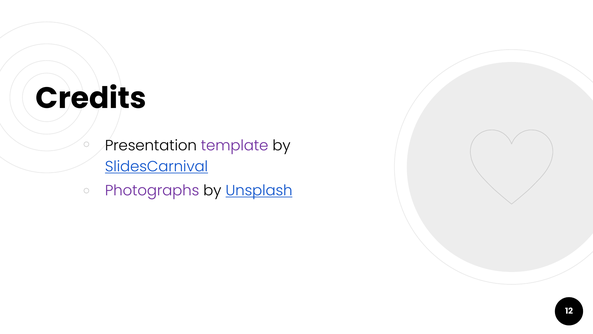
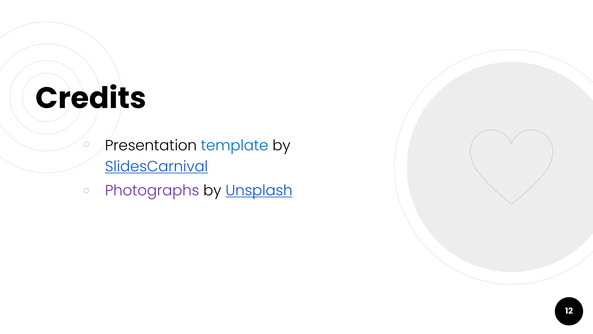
template colour: purple -> blue
